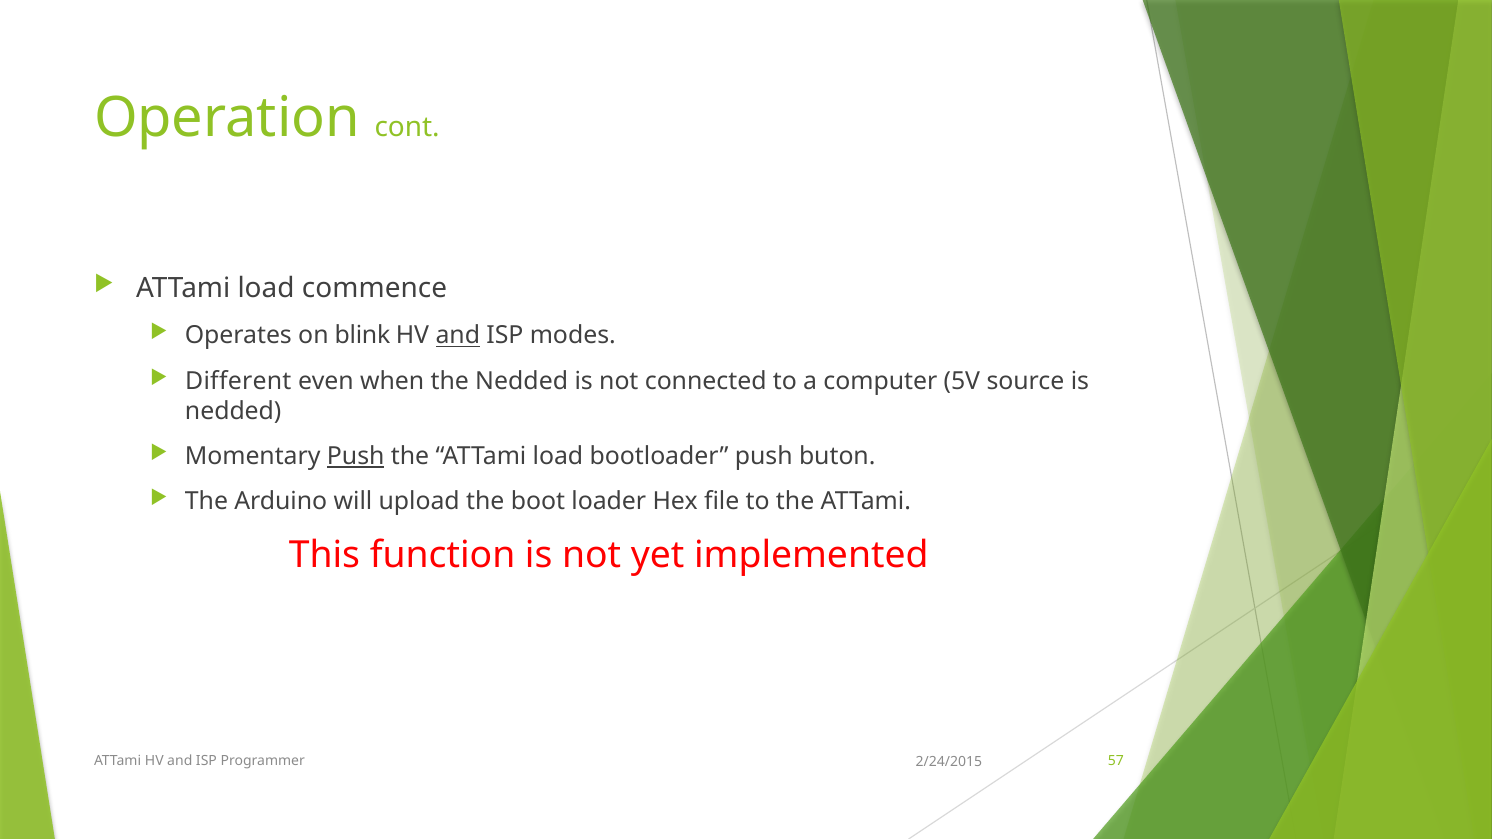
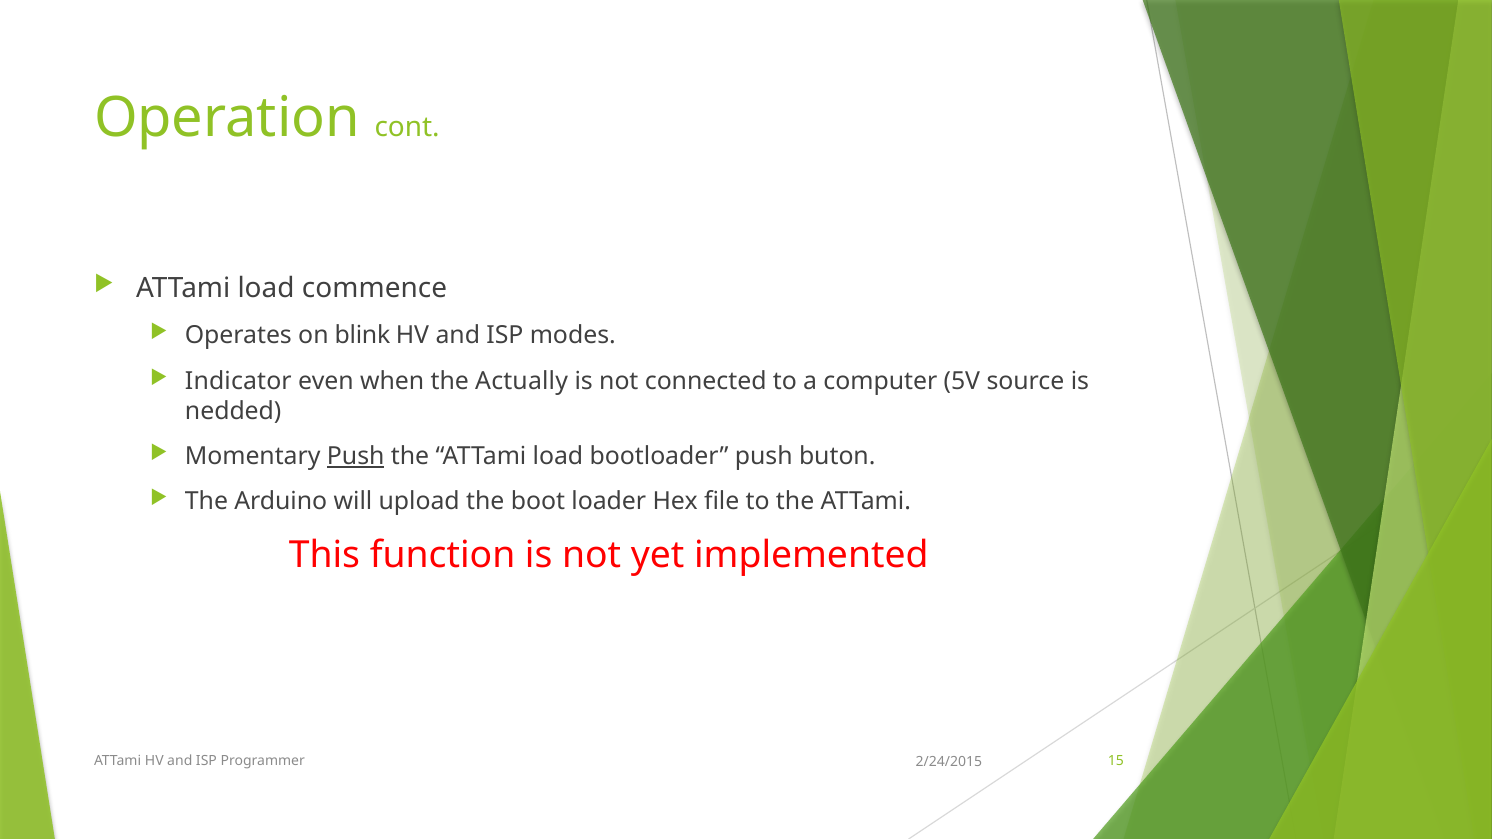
and at (458, 336) underline: present -> none
Different: Different -> Indicator
the Nedded: Nedded -> Actually
57: 57 -> 15
